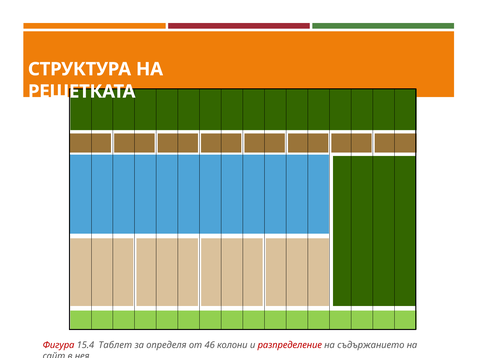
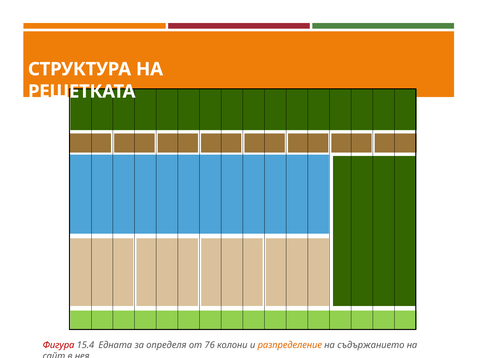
Таблет: Таблет -> Едната
46: 46 -> 76
разпределение colour: red -> orange
